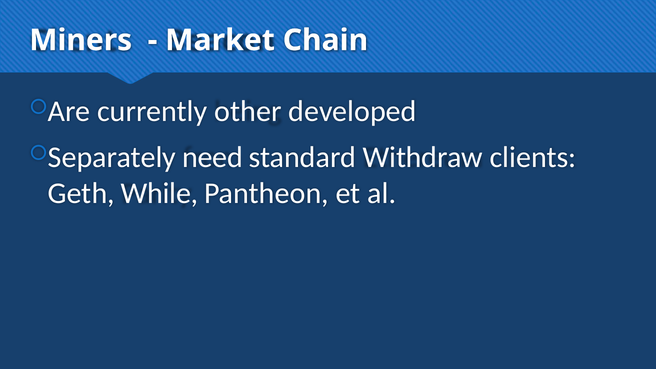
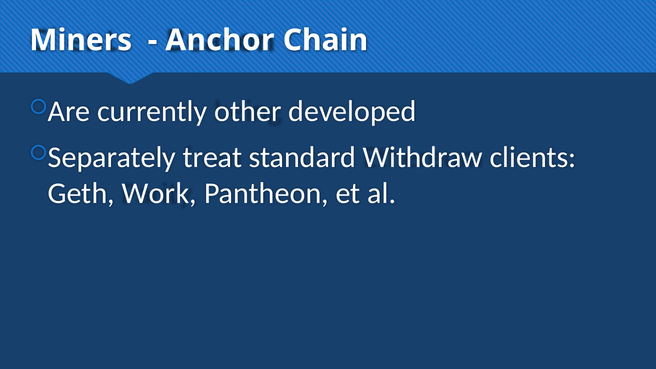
Market: Market -> Anchor
need: need -> treat
While: While -> Work
